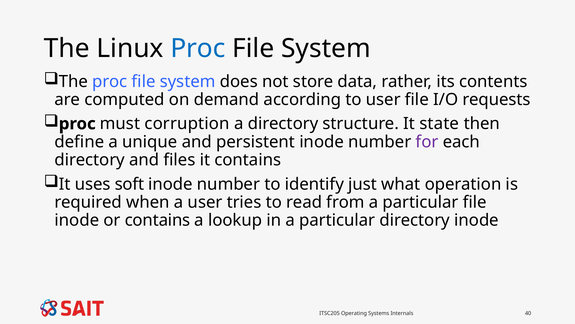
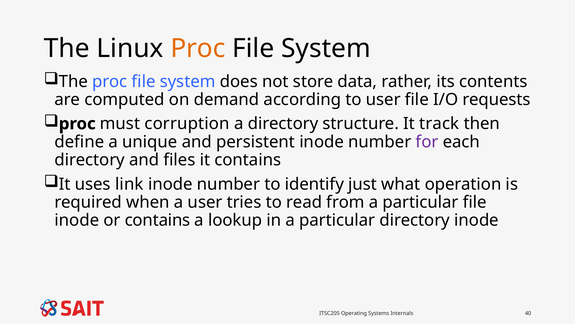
Proc at (198, 48) colour: blue -> orange
state: state -> track
soft: soft -> link
